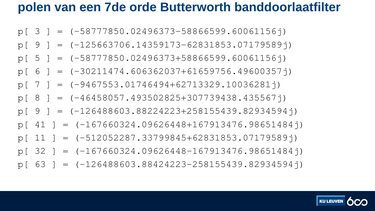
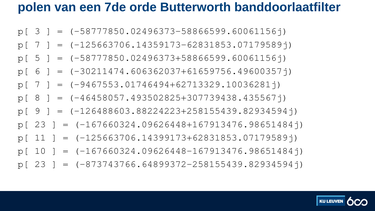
9 at (37, 44): 9 -> 7
41 at (40, 124): 41 -> 23
-512052287.33799845+62831853.07179589j: -512052287.33799845+62831853.07179589j -> -125663706.14399173+62831853.07179589j
32: 32 -> 10
63 at (40, 164): 63 -> 23
-126488603.88424223-258155439.82934594j: -126488603.88424223-258155439.82934594j -> -873743766.64899372-258155439.82934594j
